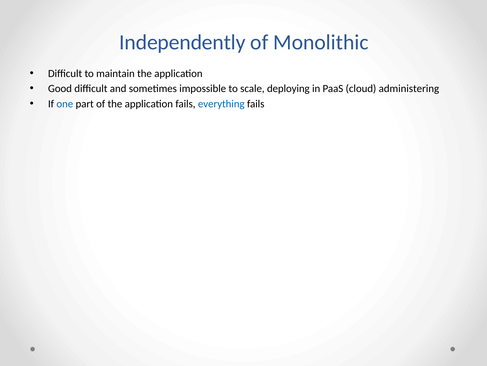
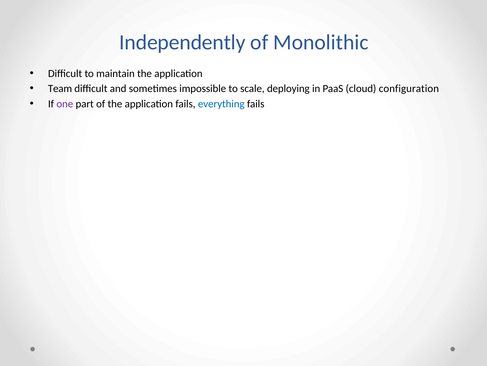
Good: Good -> Team
administering: administering -> configuration
one colour: blue -> purple
